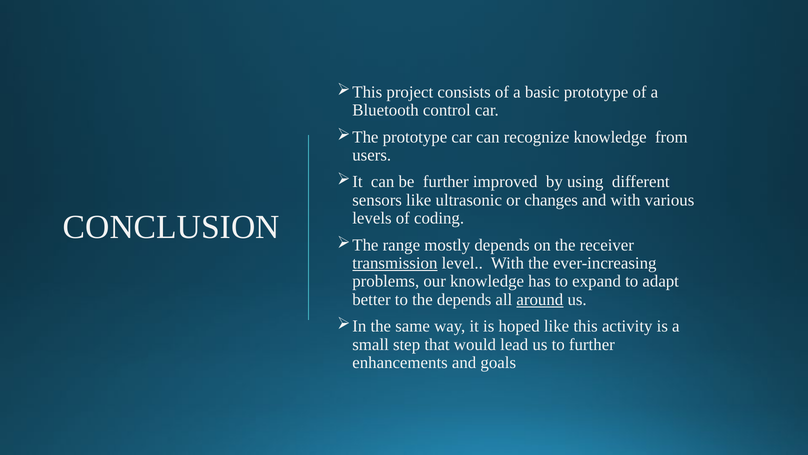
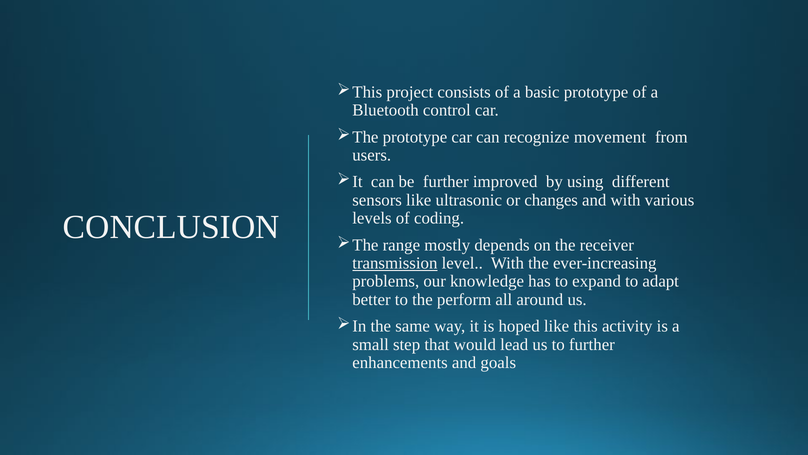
recognize knowledge: knowledge -> movement
the depends: depends -> perform
around underline: present -> none
